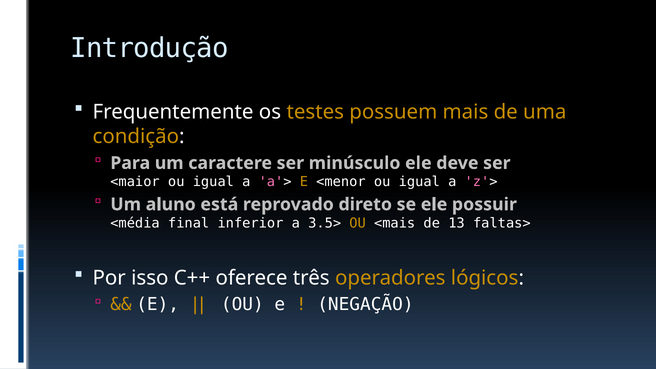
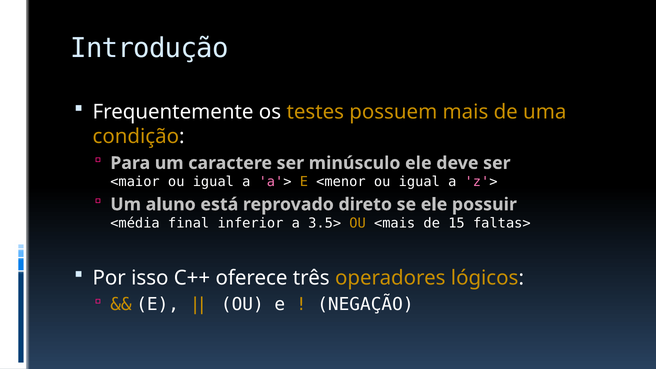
13: 13 -> 15
